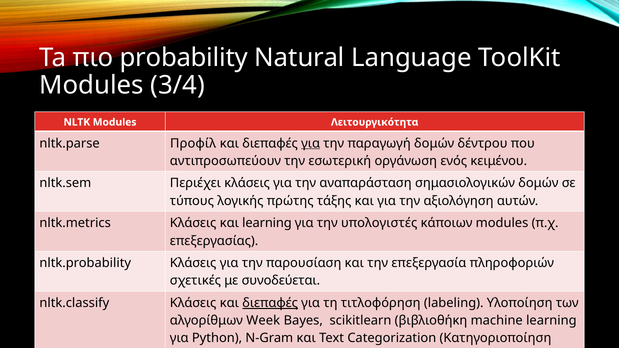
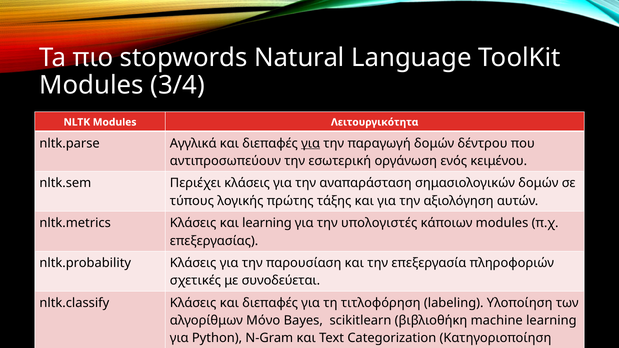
probability: probability -> stopwords
Προφίλ: Προφίλ -> Αγγλικά
διεπαφές at (270, 303) underline: present -> none
Week: Week -> Μόνο
